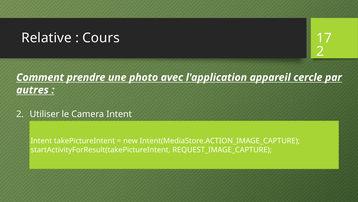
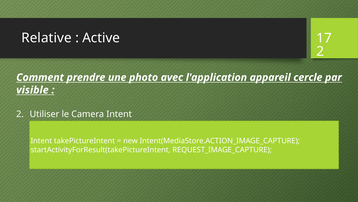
Cours: Cours -> Active
autres: autres -> visible
